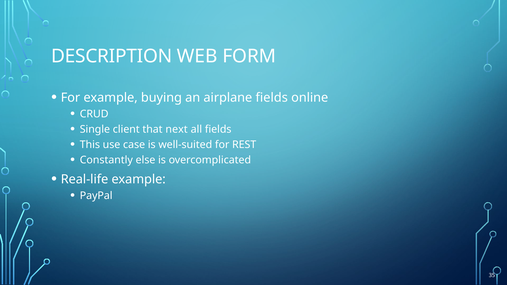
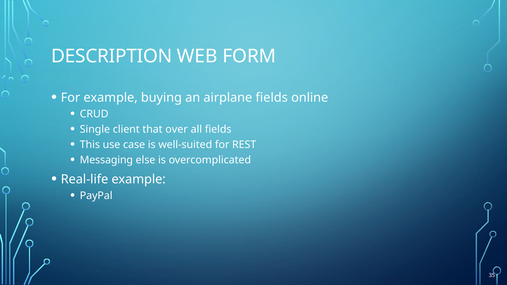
next: next -> over
Constantly: Constantly -> Messaging
